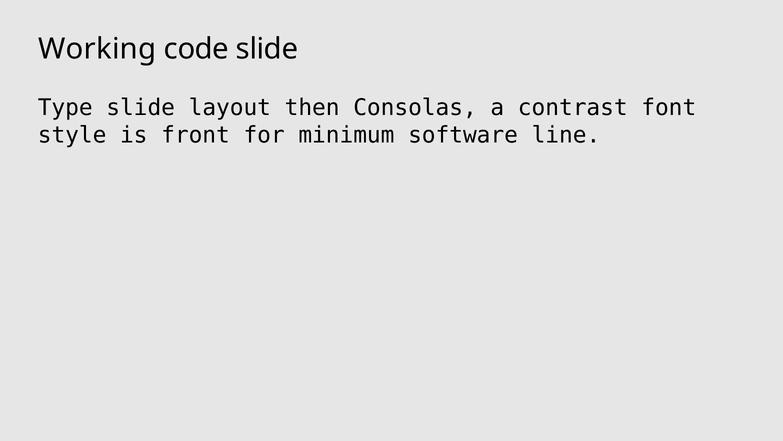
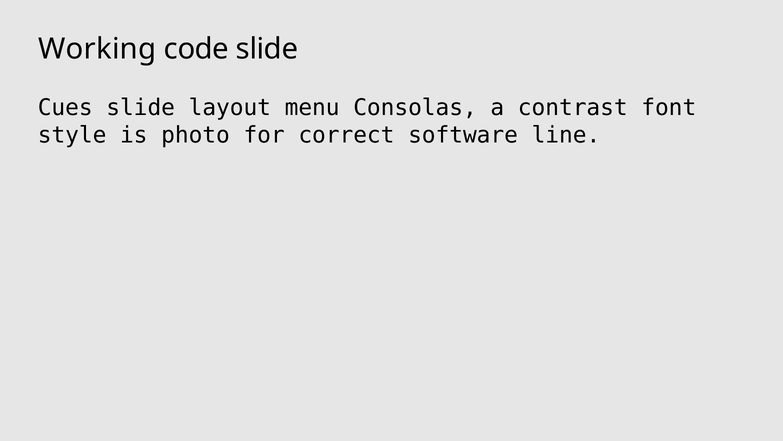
Type: Type -> Cues
then: then -> menu
front: front -> photo
minimum: minimum -> correct
